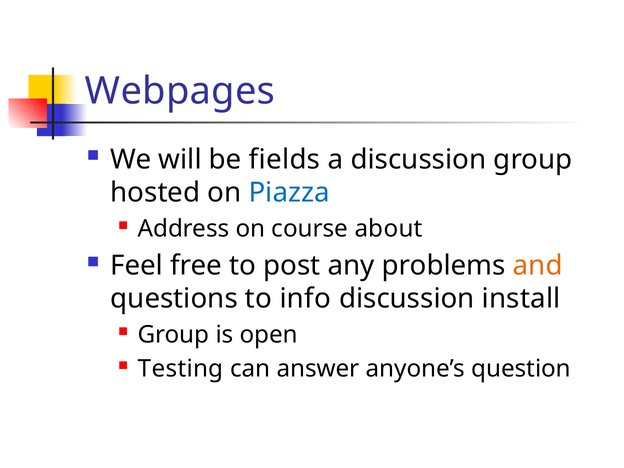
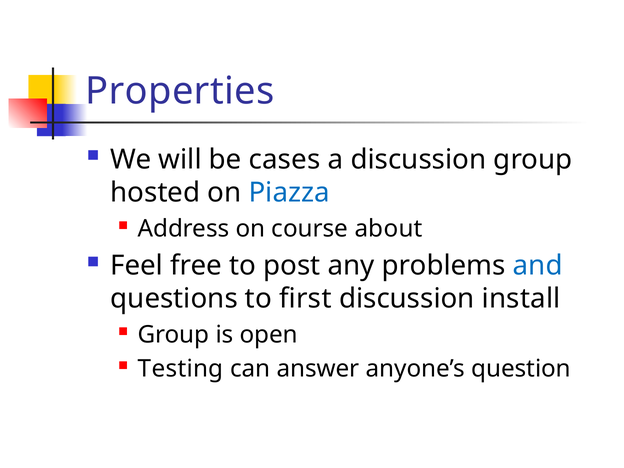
Webpages: Webpages -> Properties
fields: fields -> cases
and colour: orange -> blue
info: info -> first
